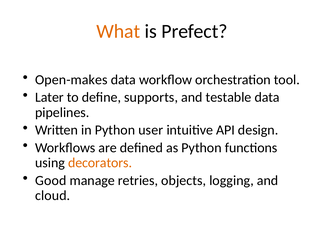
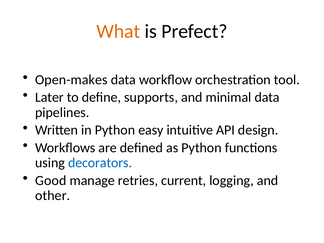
testable: testable -> minimal
user: user -> easy
decorators colour: orange -> blue
objects: objects -> current
cloud: cloud -> other
